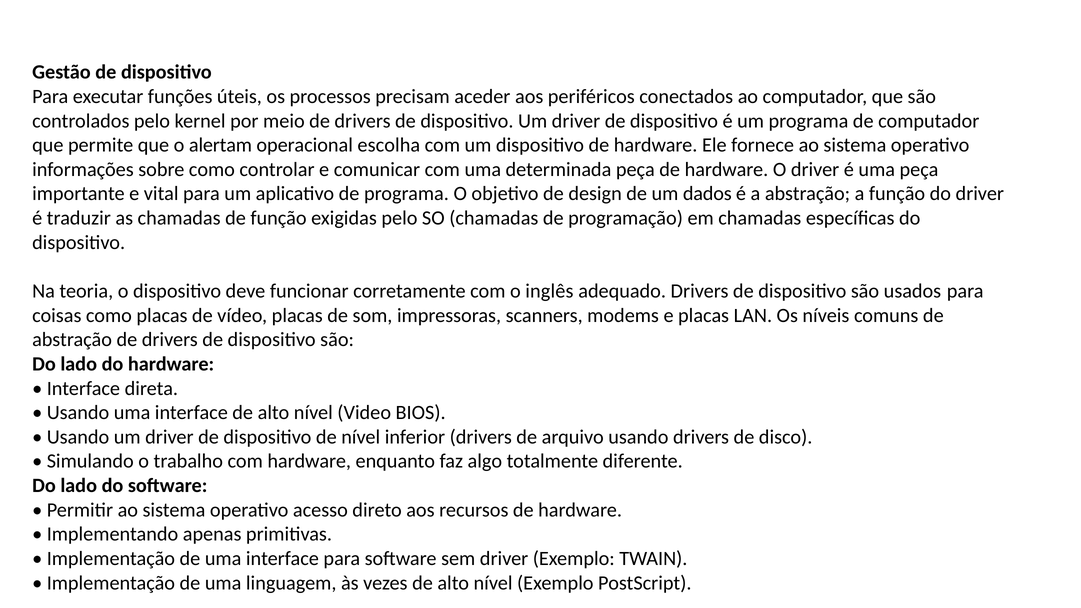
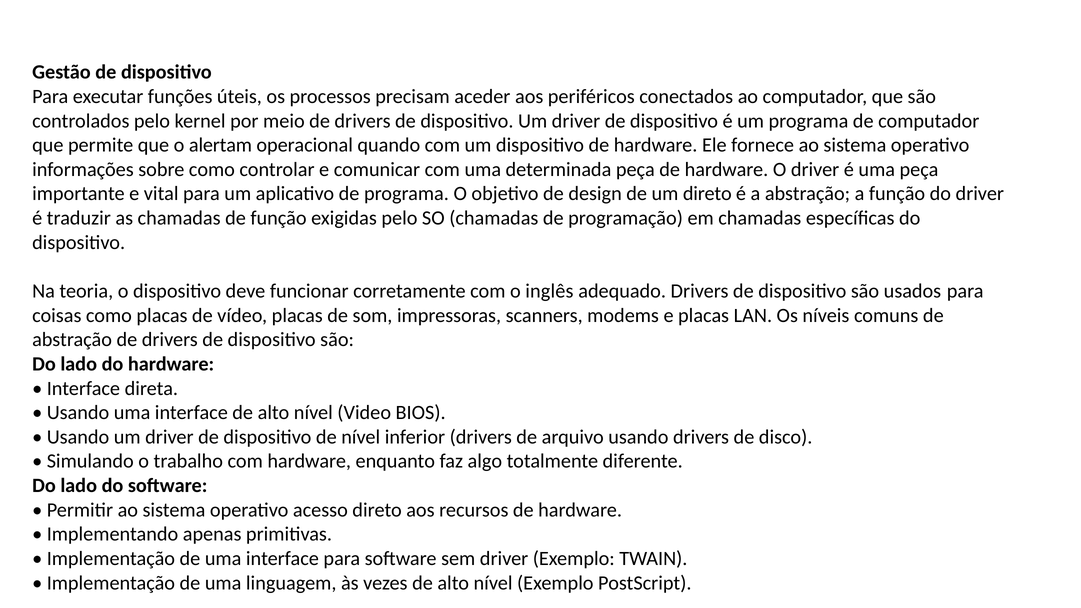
escolha: escolha -> quando
um dados: dados -> direto
